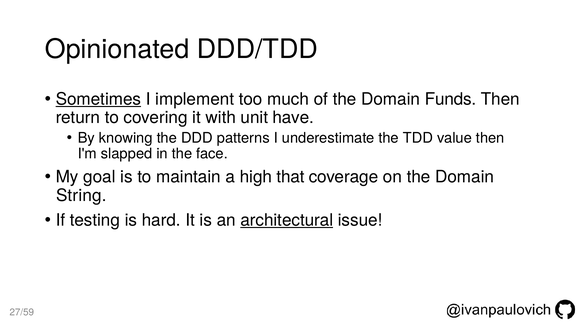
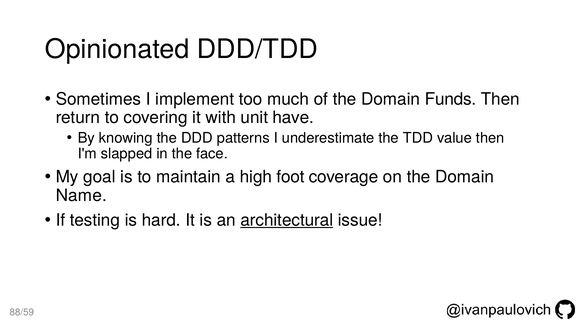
Sometimes underline: present -> none
that: that -> foot
String: String -> Name
27/59: 27/59 -> 88/59
